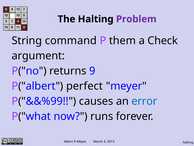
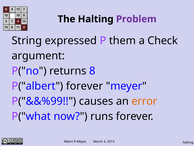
command: command -> expressed
9: 9 -> 8
P("albert perfect: perfect -> forever
error colour: blue -> orange
